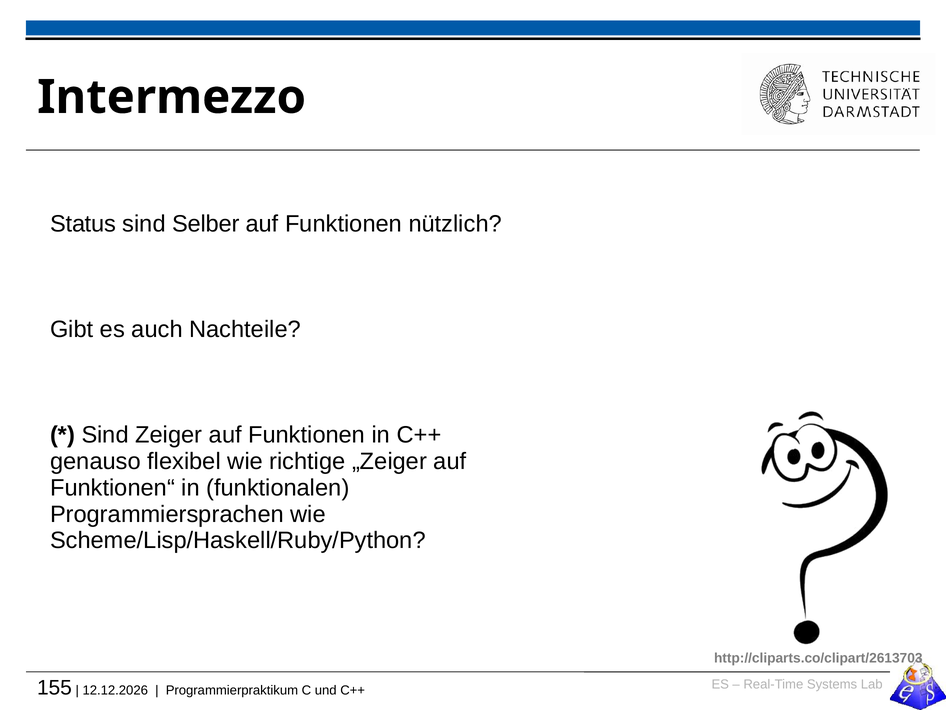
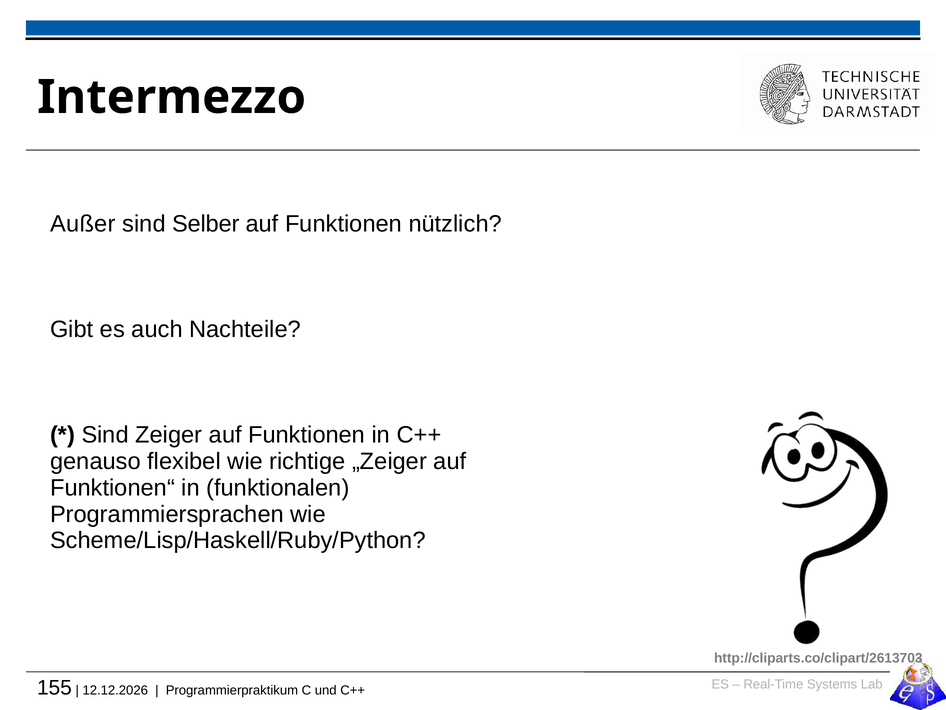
Status: Status -> Außer
